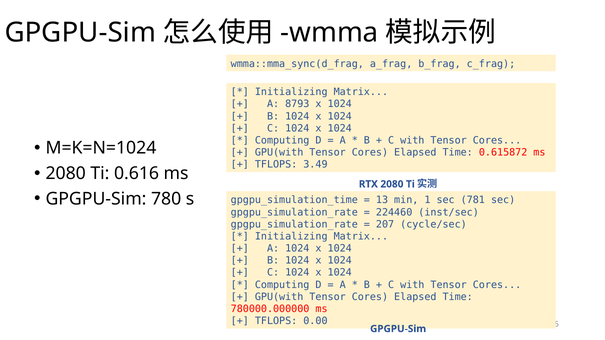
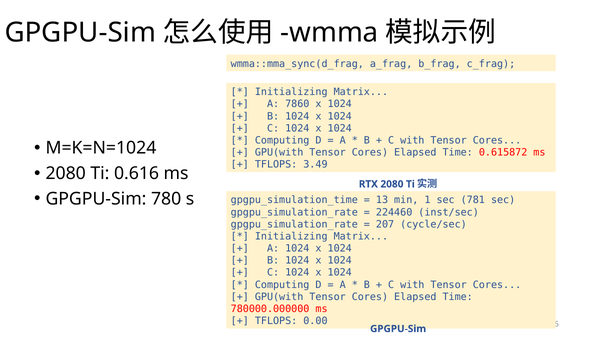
8793: 8793 -> 7860
